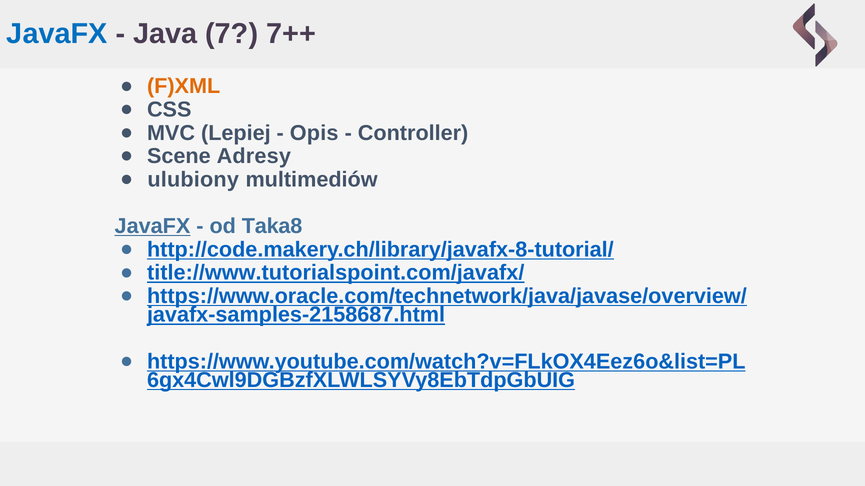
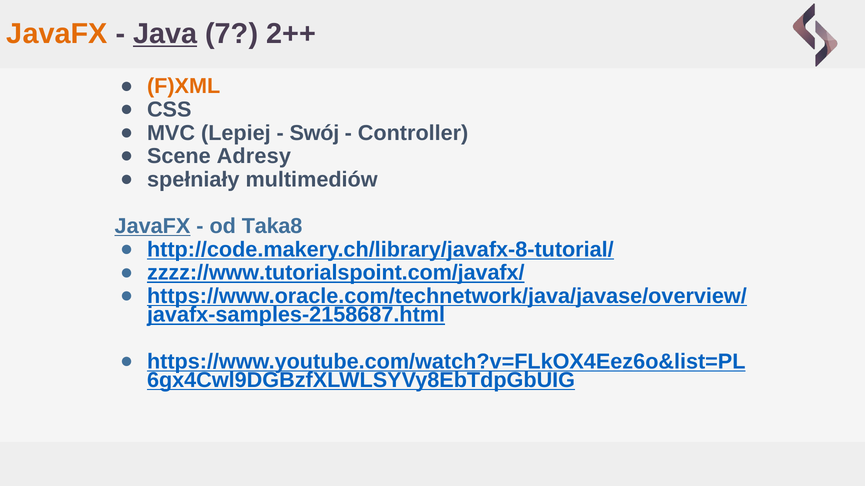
JavaFX at (57, 34) colour: blue -> orange
Java underline: none -> present
7++: 7++ -> 2++
Opis: Opis -> Swój
ulubiony: ulubiony -> spełniały
title://www.tutorialspoint.com/javafx/: title://www.tutorialspoint.com/javafx/ -> zzzz://www.tutorialspoint.com/javafx/
